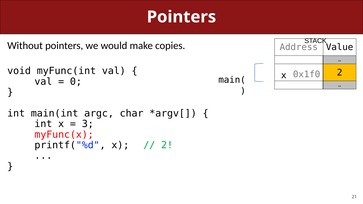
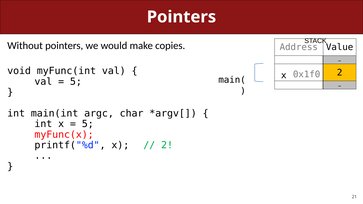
0 at (76, 82): 0 -> 5
3 at (88, 124): 3 -> 5
